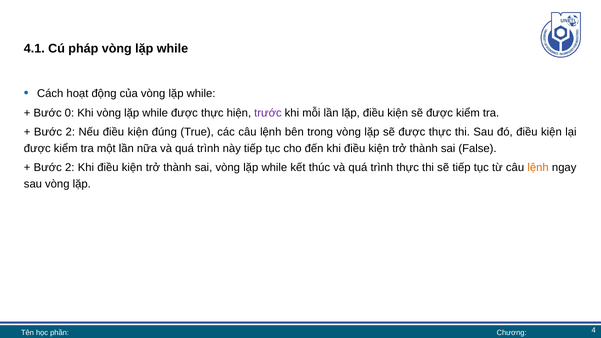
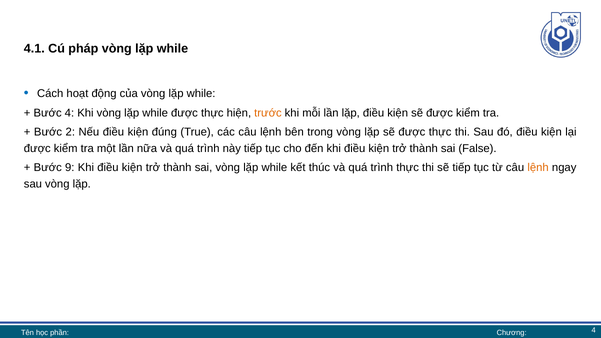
Bước 0: 0 -> 4
trước colour: purple -> orange
2 at (70, 168): 2 -> 9
